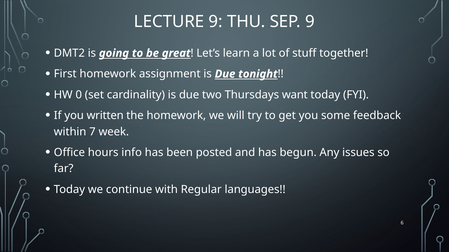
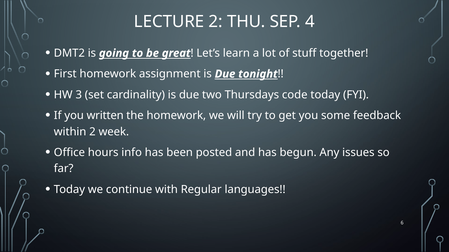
LECTURE 9: 9 -> 2
SEP 9: 9 -> 4
0: 0 -> 3
want: want -> code
within 7: 7 -> 2
